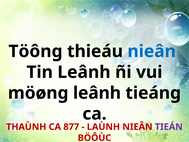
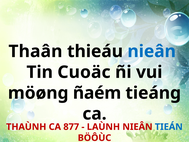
Töông: Töông -> Thaân
Tin Leânh: Leânh -> Cuoäc
möøng leânh: leânh -> ñaém
TIEÁN colour: purple -> blue
